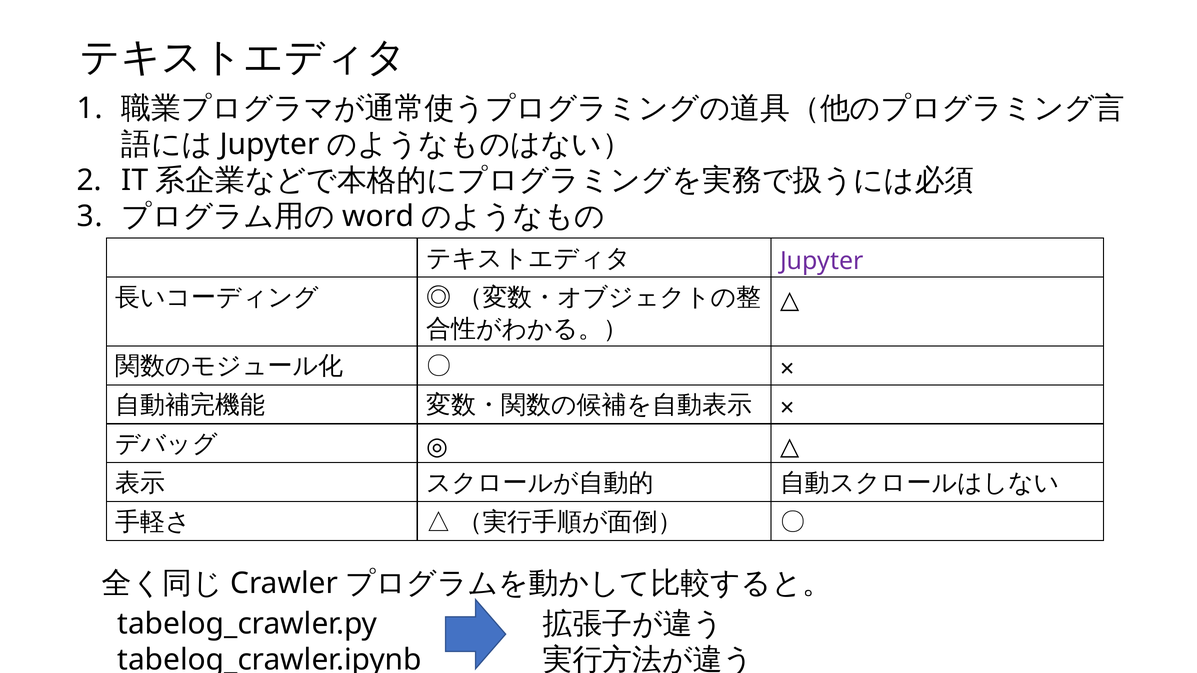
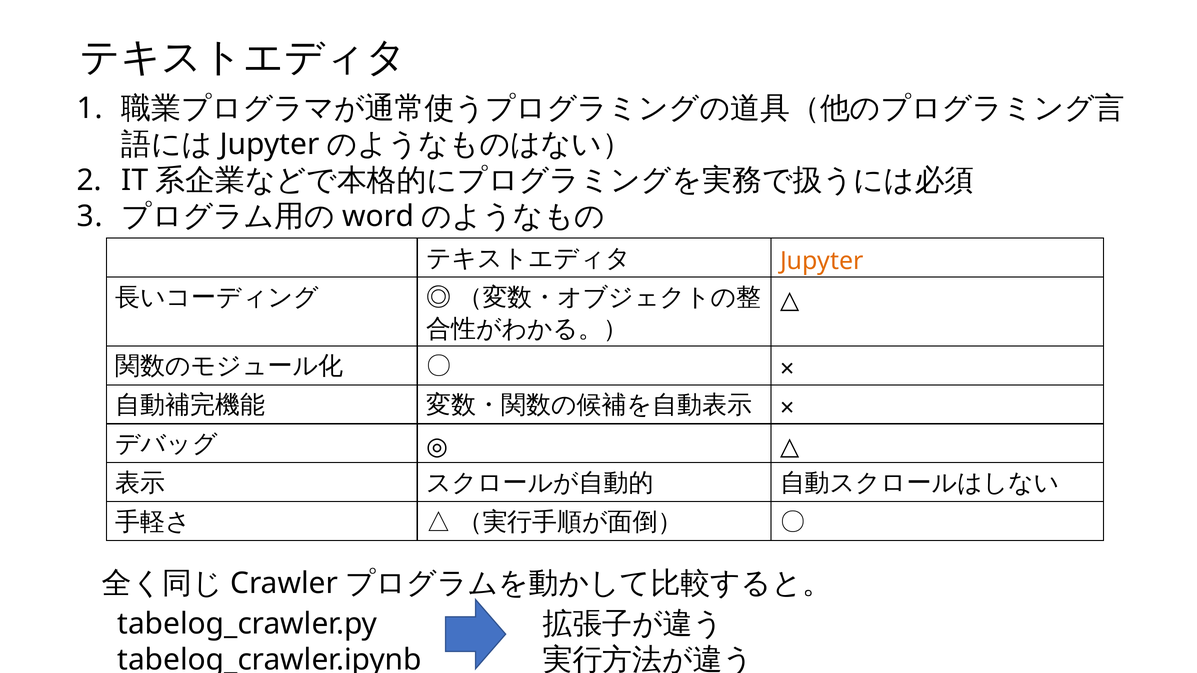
Jupyter at (822, 261) colour: purple -> orange
